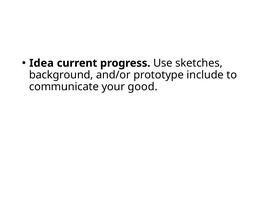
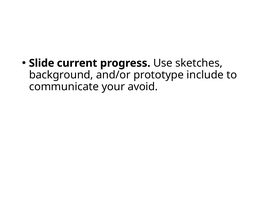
Idea: Idea -> Slide
good: good -> avoid
